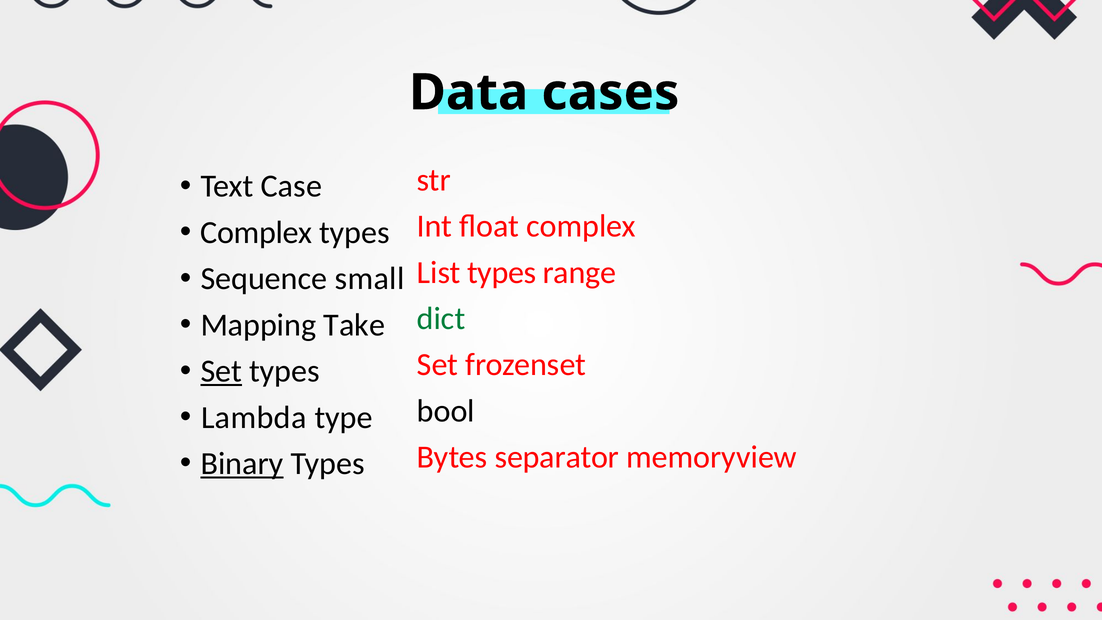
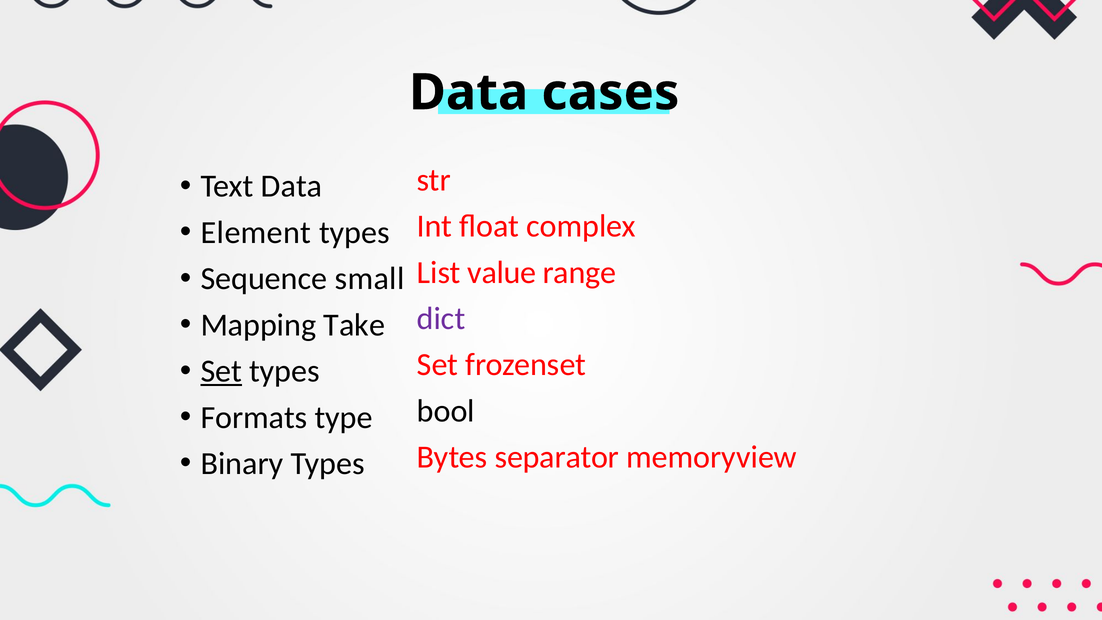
Text Case: Case -> Data
Complex at (256, 233): Complex -> Element
List types: types -> value
dict colour: green -> purple
Lambda: Lambda -> Formats
Binary underline: present -> none
